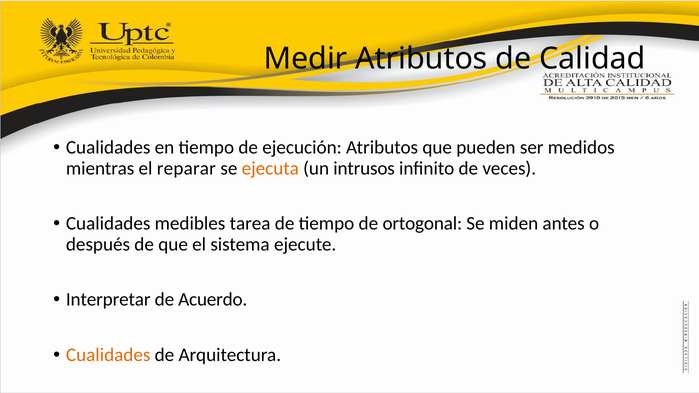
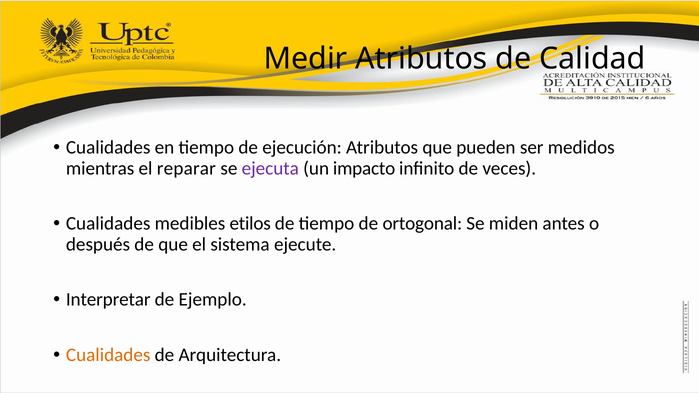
ejecuta colour: orange -> purple
intrusos: intrusos -> impacto
tarea: tarea -> etilos
Acuerdo: Acuerdo -> Ejemplo
